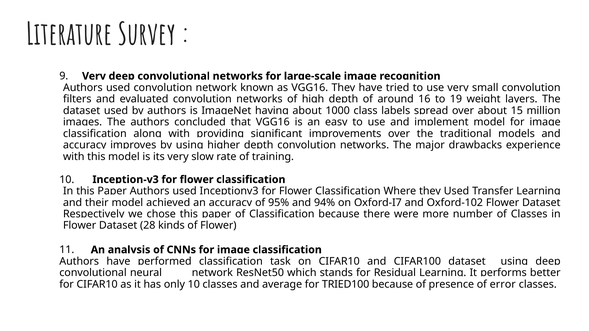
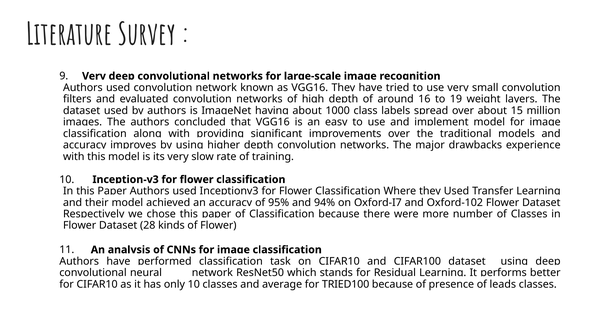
error: error -> leads
